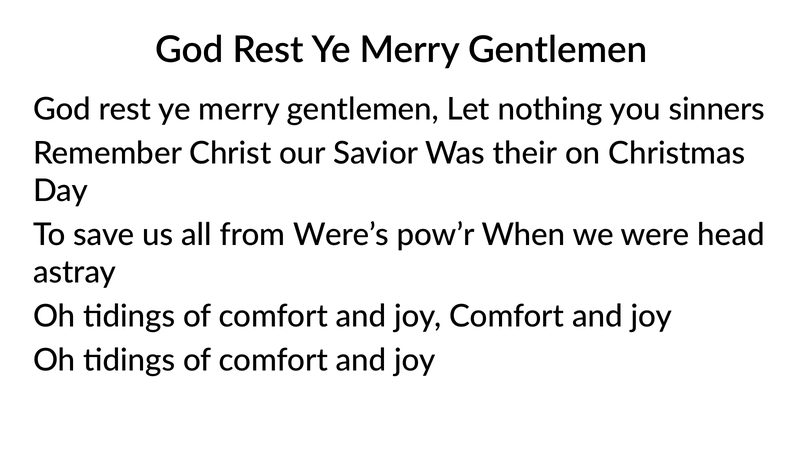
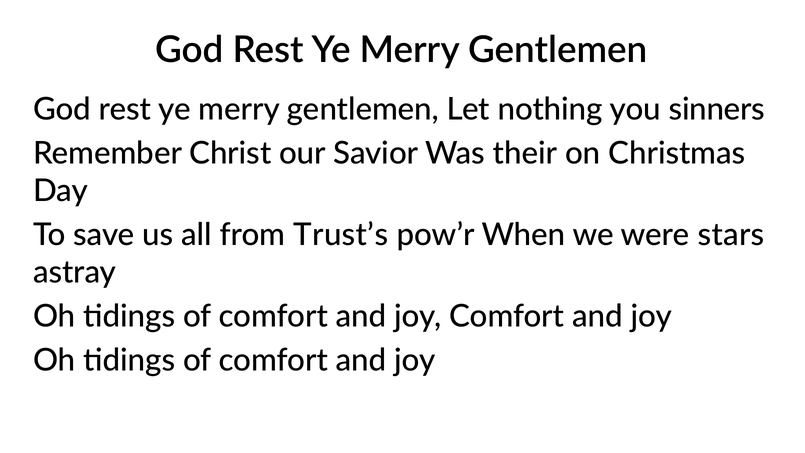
Were’s: Were’s -> Trust’s
head: head -> stars
